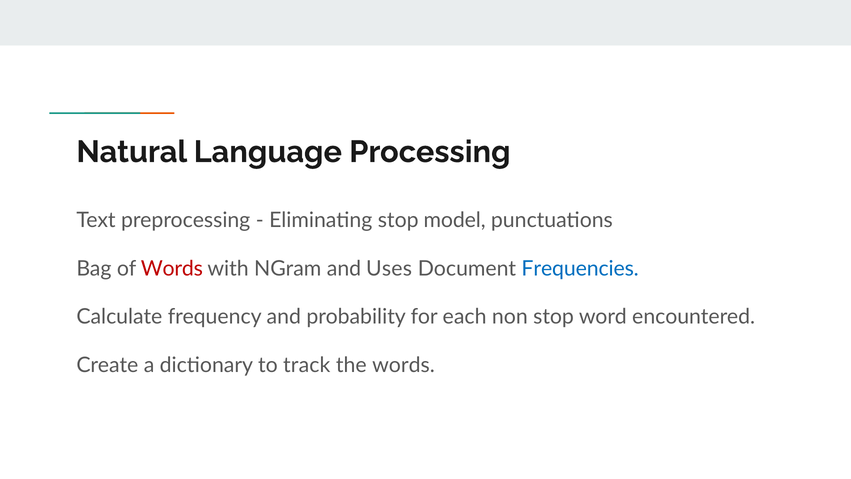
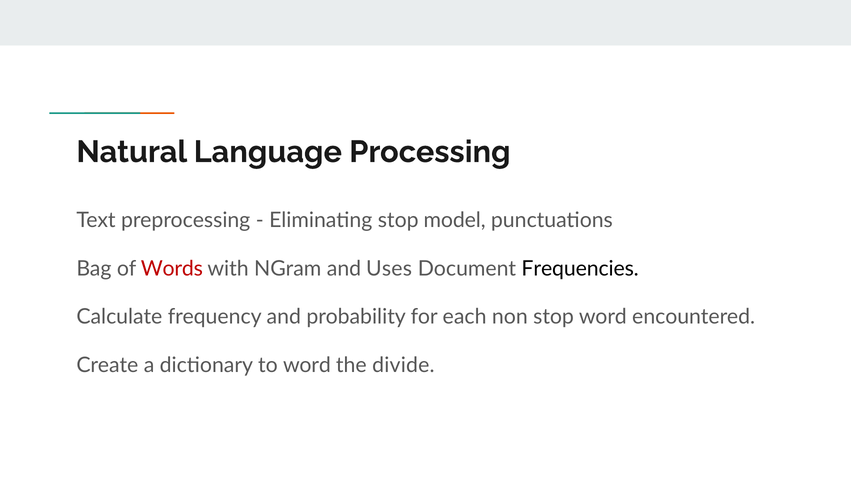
Frequencies colour: blue -> black
to track: track -> word
the words: words -> divide
